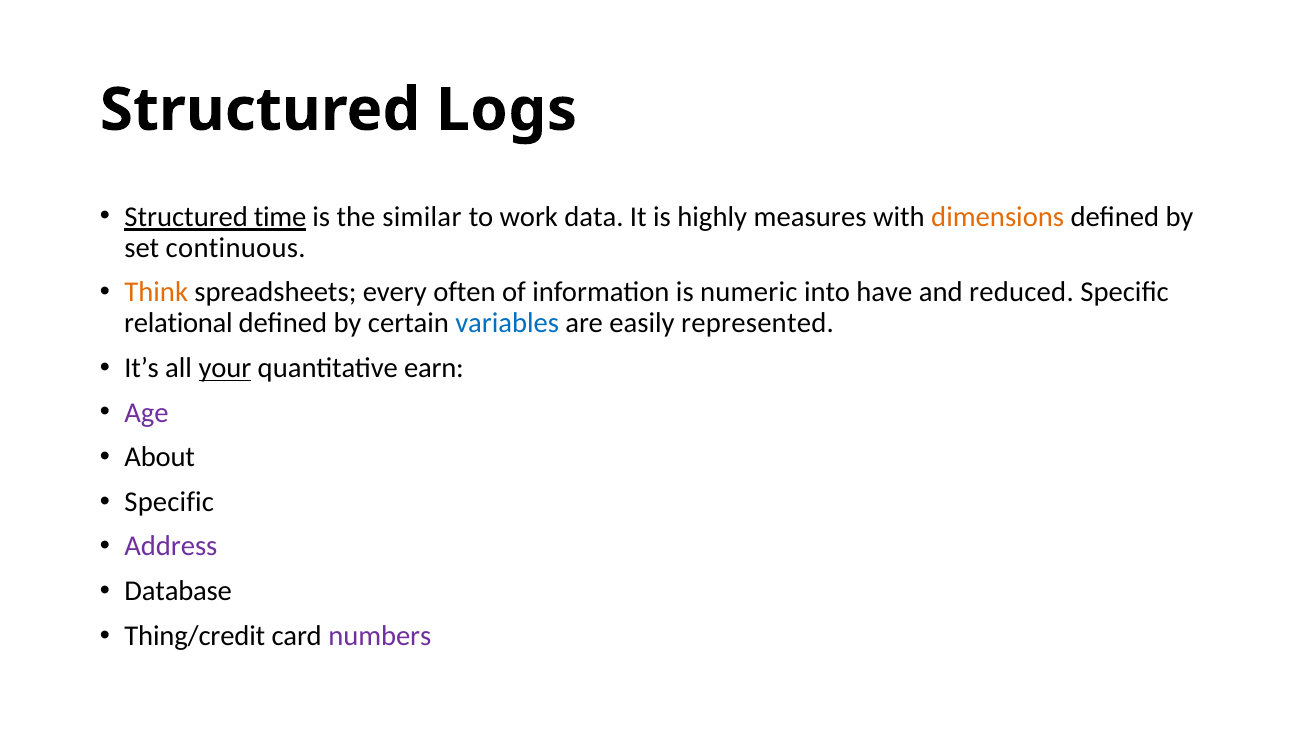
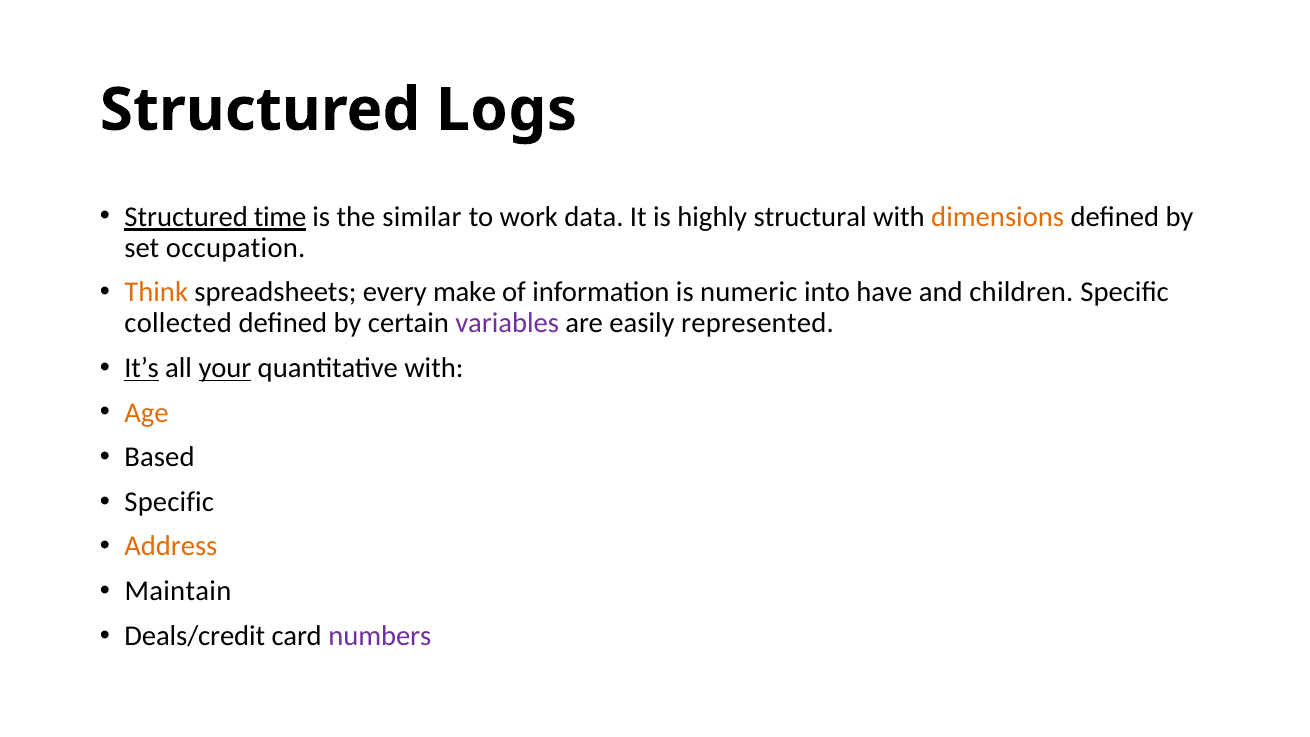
measures: measures -> structural
continuous: continuous -> occupation
often: often -> make
reduced: reduced -> children
relational: relational -> collected
variables colour: blue -> purple
It’s underline: none -> present
quantitative earn: earn -> with
Age colour: purple -> orange
About: About -> Based
Address colour: purple -> orange
Database: Database -> Maintain
Thing/credit: Thing/credit -> Deals/credit
